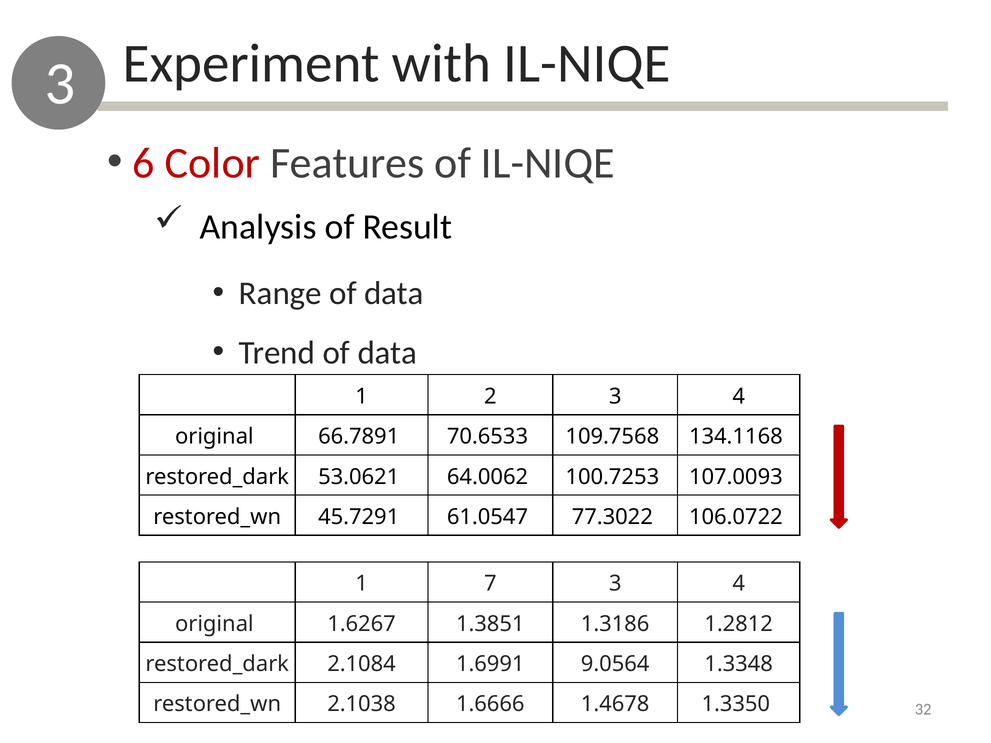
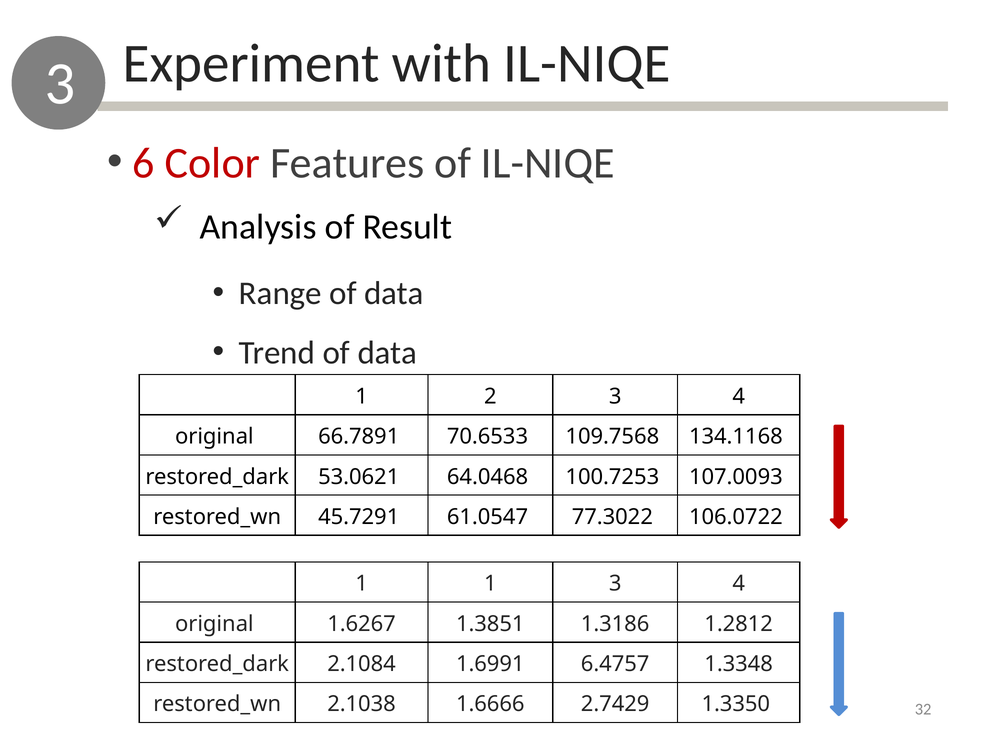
64.0062: 64.0062 -> 64.0468
1 7: 7 -> 1
9.0564: 9.0564 -> 6.4757
1.4678: 1.4678 -> 2.7429
